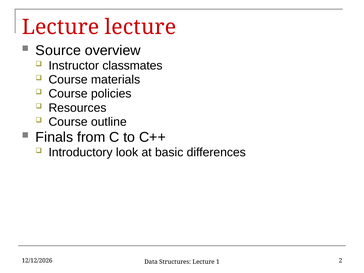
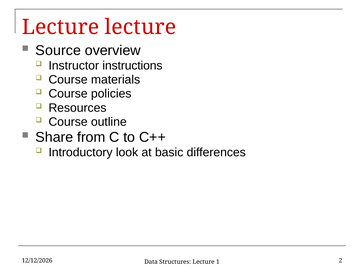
classmates: classmates -> instructions
Finals: Finals -> Share
